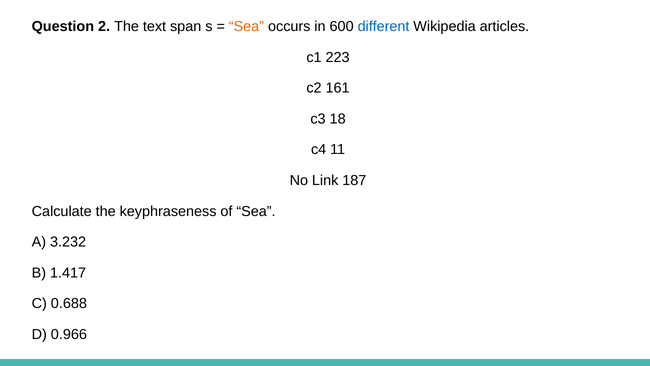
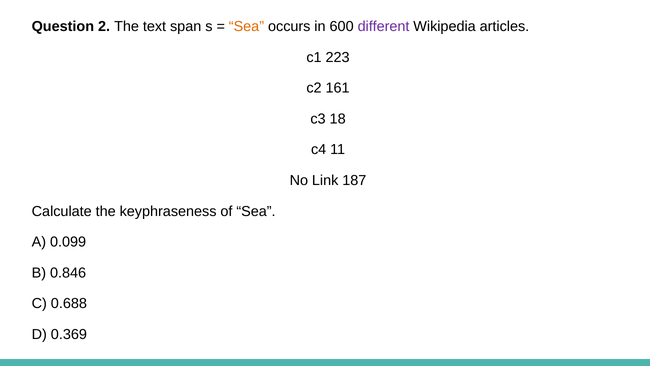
different colour: blue -> purple
3.232: 3.232 -> 0.099
1.417: 1.417 -> 0.846
0.966: 0.966 -> 0.369
